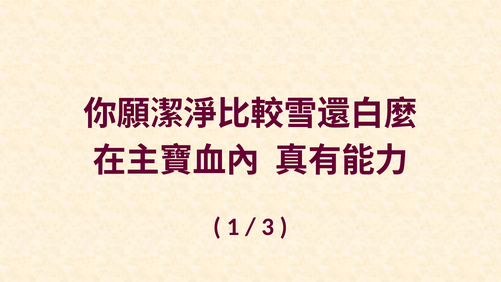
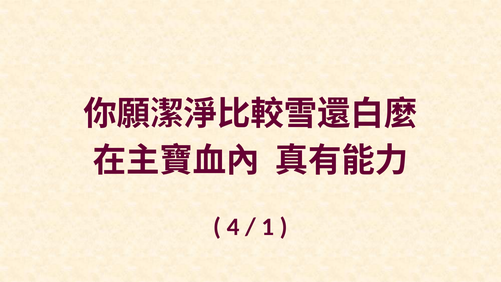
1: 1 -> 4
3: 3 -> 1
